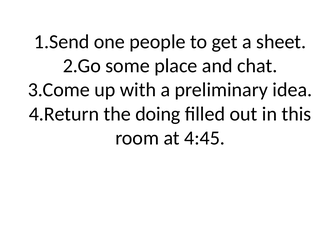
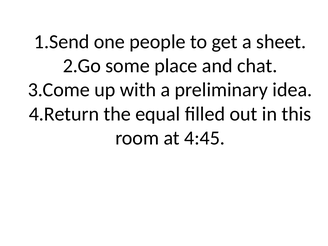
doing: doing -> equal
